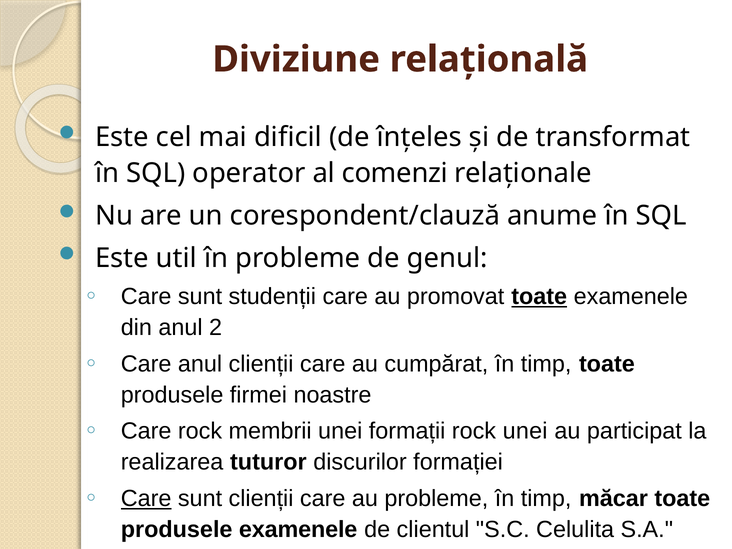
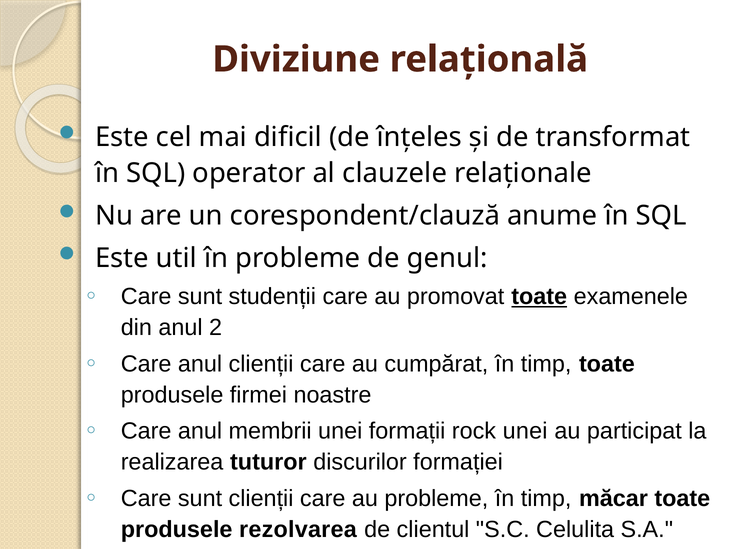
comenzi: comenzi -> clauzele
rock at (200, 431): rock -> anul
Care at (146, 499) underline: present -> none
produsele examenele: examenele -> rezolvarea
